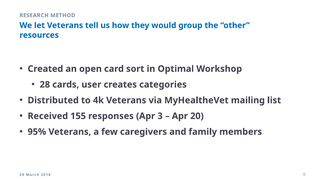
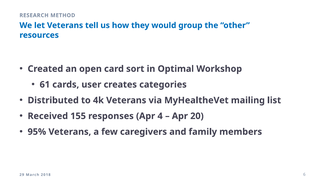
28: 28 -> 61
3: 3 -> 4
